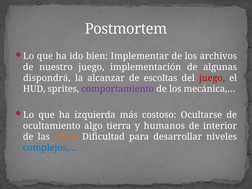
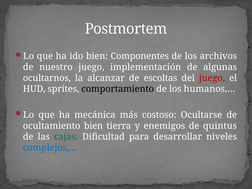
Implementar: Implementar -> Componentes
dispondrá: dispondrá -> ocultarnos
comportamiento colour: purple -> black
mecánica,…: mecánica,… -> humanos,…
izquierda: izquierda -> mecánica
ocultamiento algo: algo -> bien
humanos: humanos -> enemigos
interior: interior -> quintus
cajas colour: orange -> green
